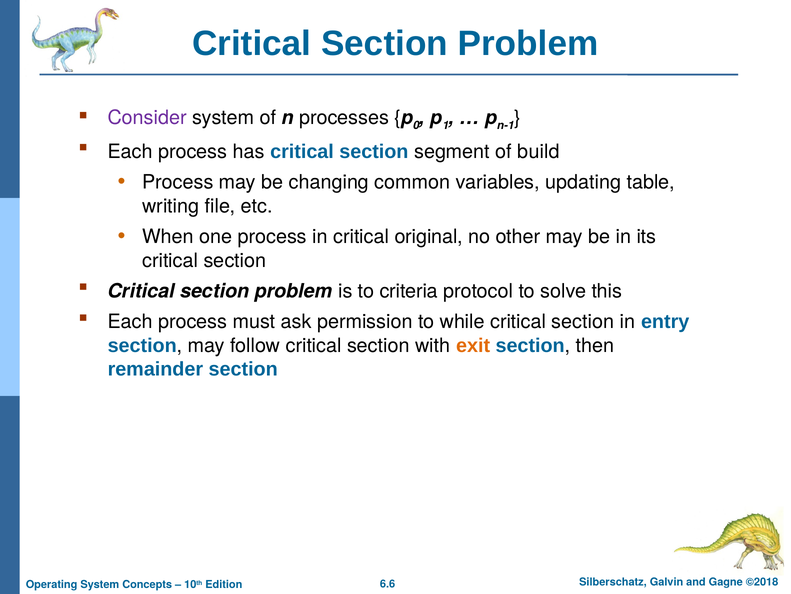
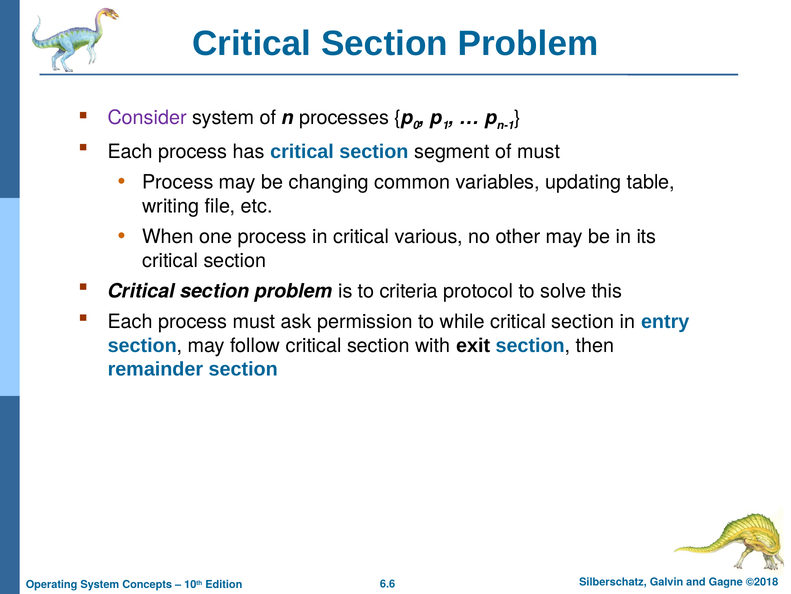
of build: build -> must
original: original -> various
exit colour: orange -> black
